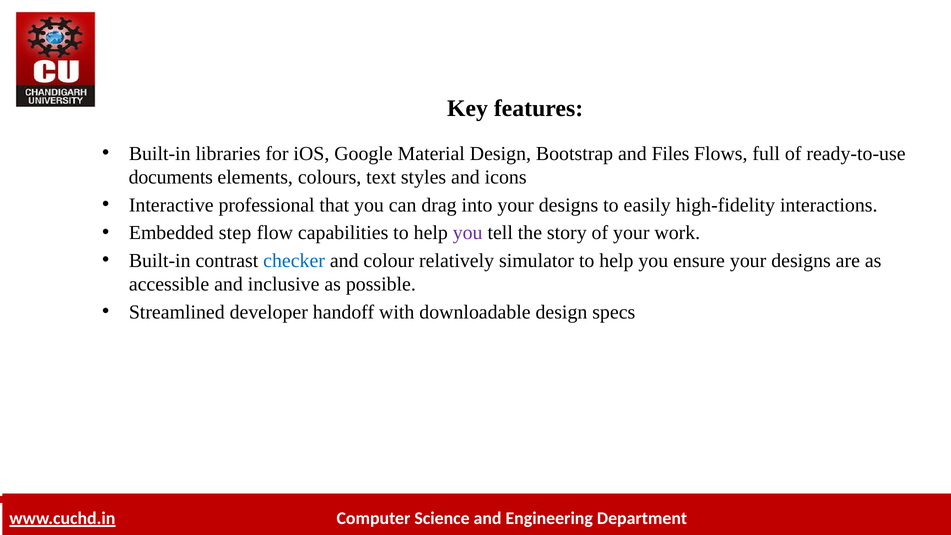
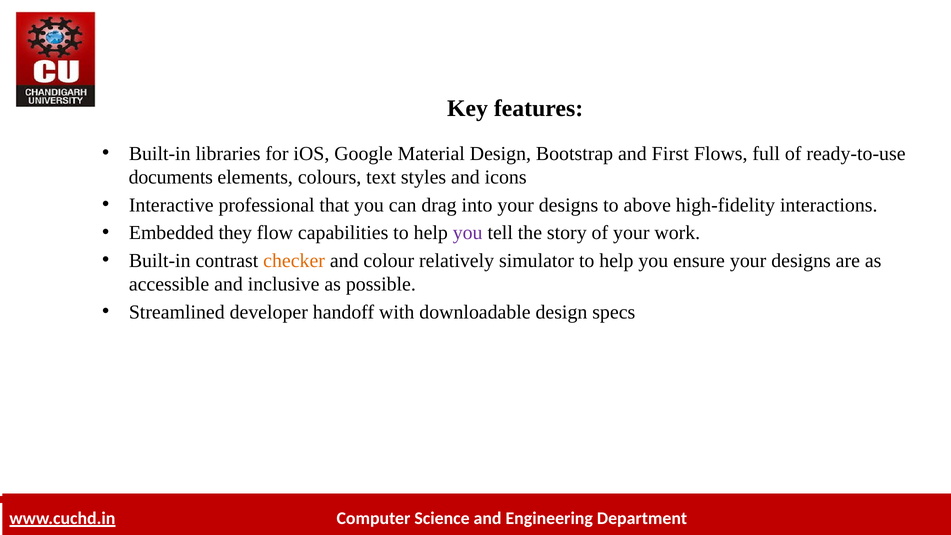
Files: Files -> First
easily: easily -> above
step: step -> they
checker colour: blue -> orange
